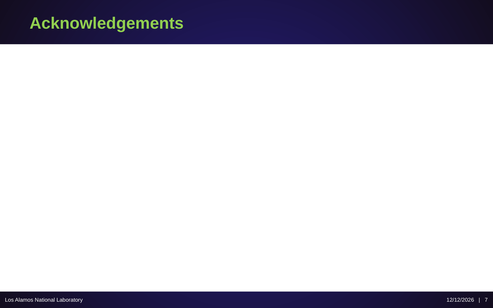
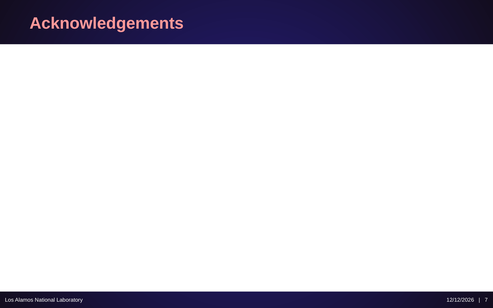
Acknowledgements colour: light green -> pink
